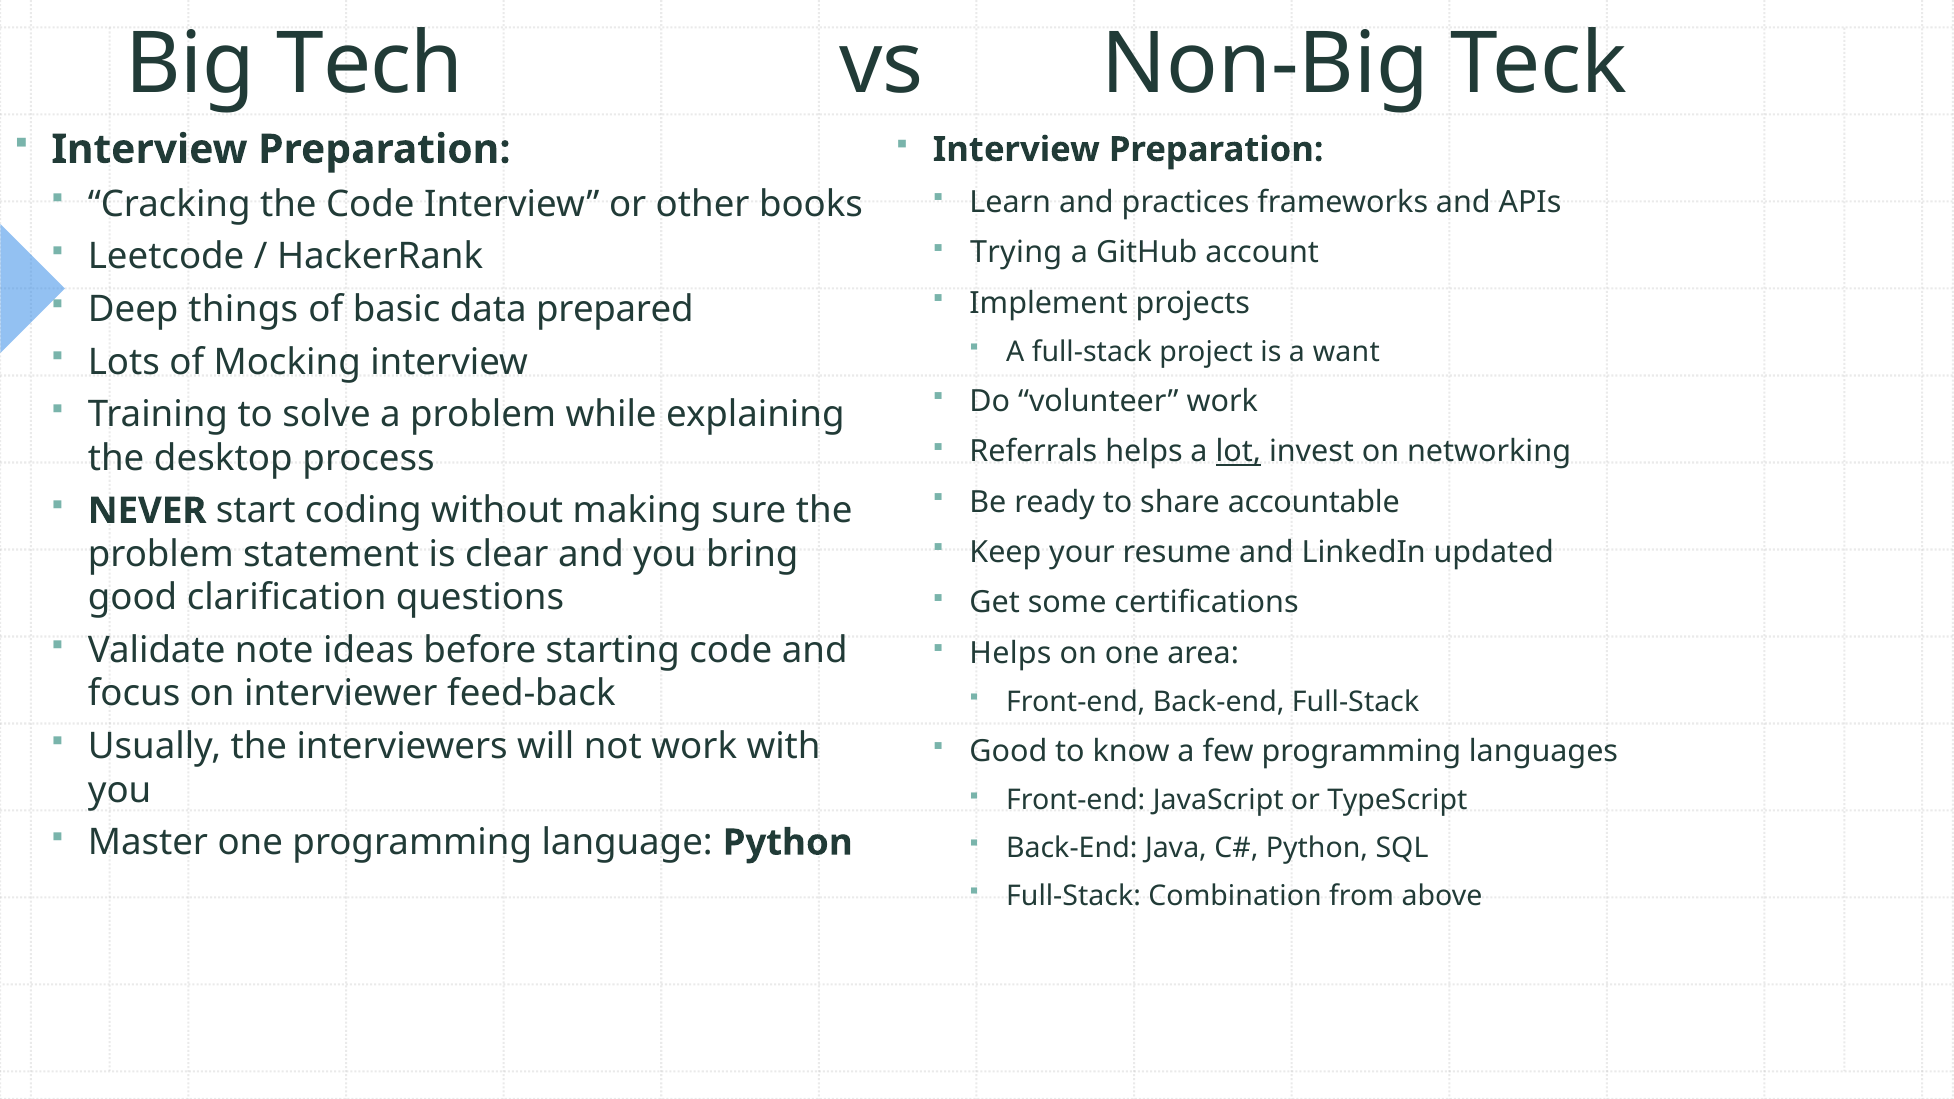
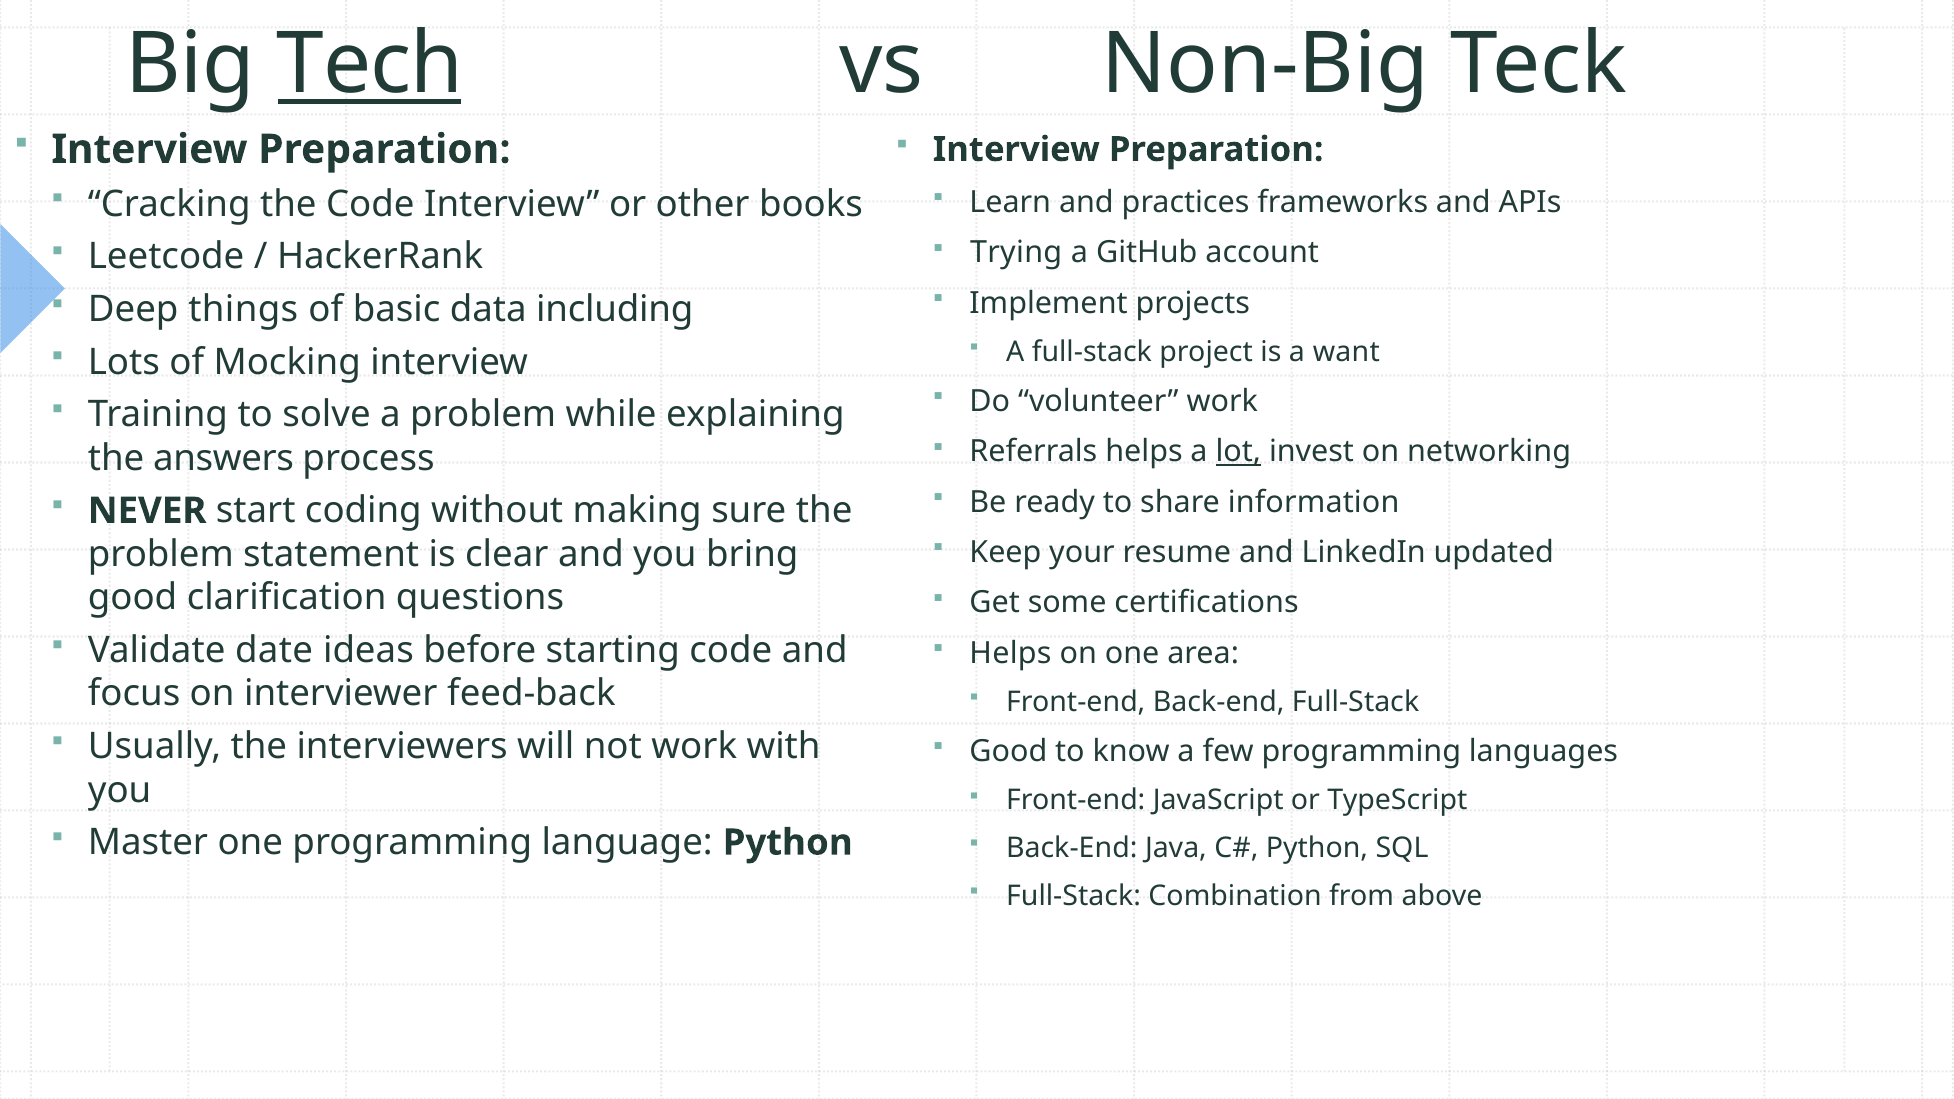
Tech underline: none -> present
prepared: prepared -> including
desktop: desktop -> answers
accountable: accountable -> information
note: note -> date
